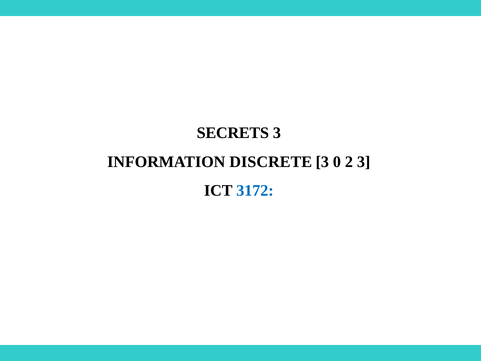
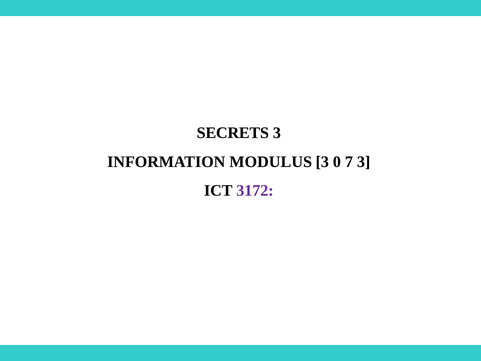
DISCRETE: DISCRETE -> MODULUS
2: 2 -> 7
3172 colour: blue -> purple
